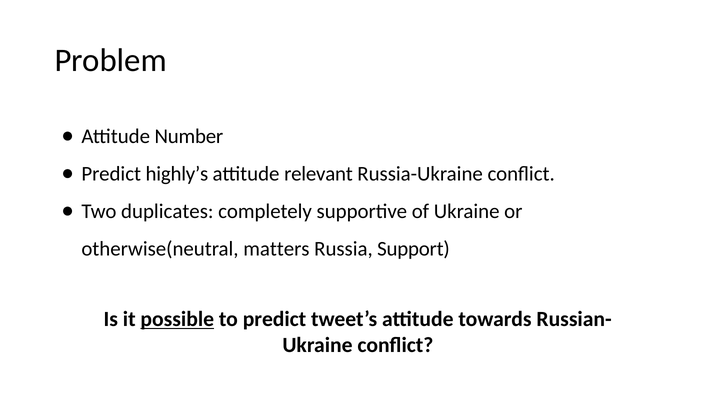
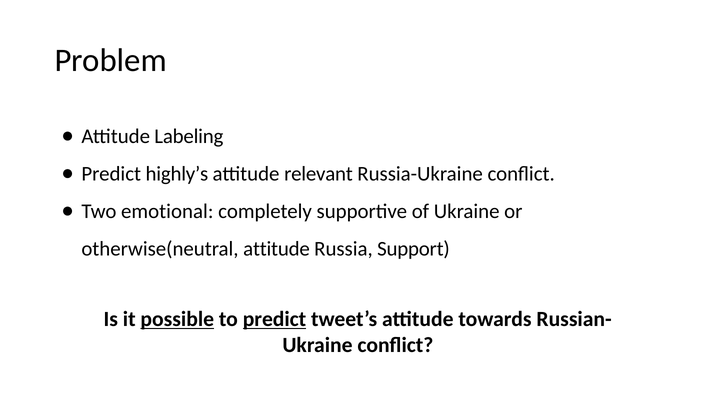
Number: Number -> Labeling
duplicates: duplicates -> emotional
otherwise(neutral matters: matters -> attitude
predict at (275, 319) underline: none -> present
